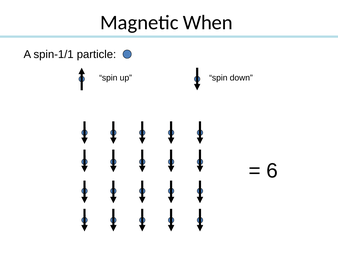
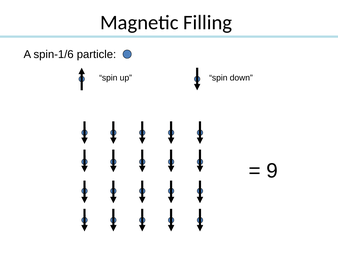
When: When -> Filling
spin-1/1: spin-1/1 -> spin-1/6
6: 6 -> 9
